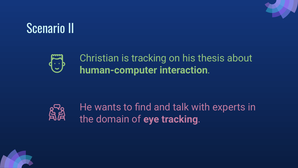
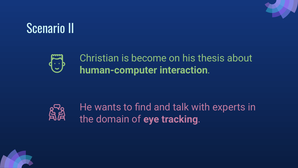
is tracking: tracking -> become
